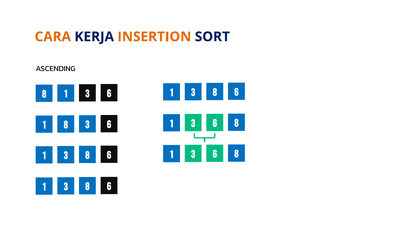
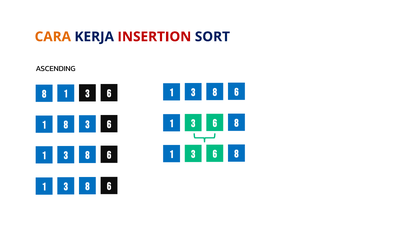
INSERTION colour: orange -> red
